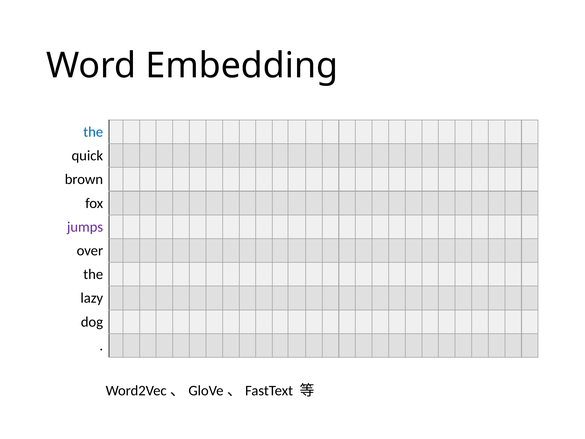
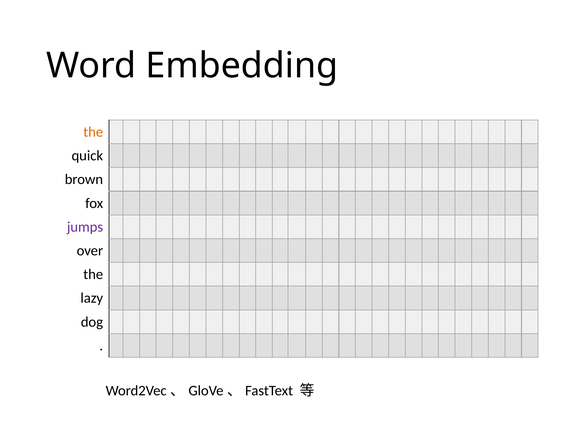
the at (93, 132) colour: blue -> orange
